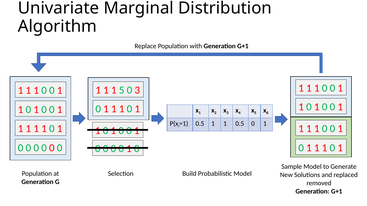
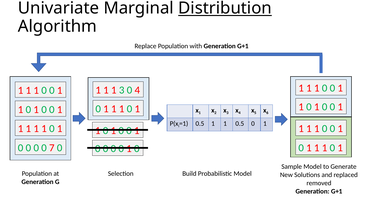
Distribution underline: none -> present
1 5: 5 -> 3
0 3: 3 -> 4
0 at (52, 148): 0 -> 7
